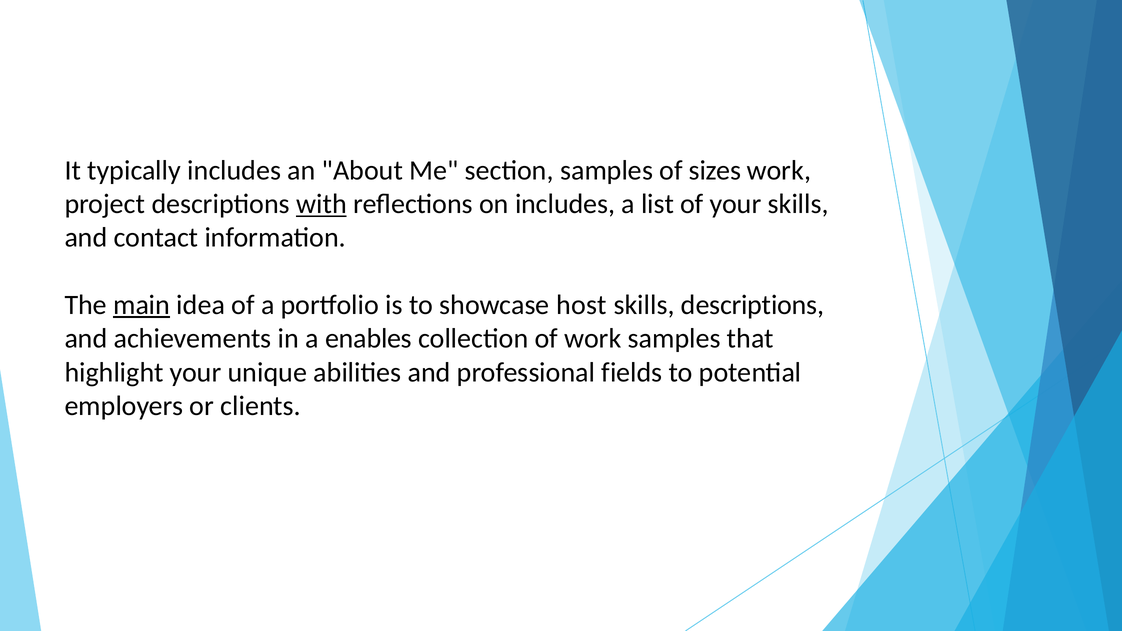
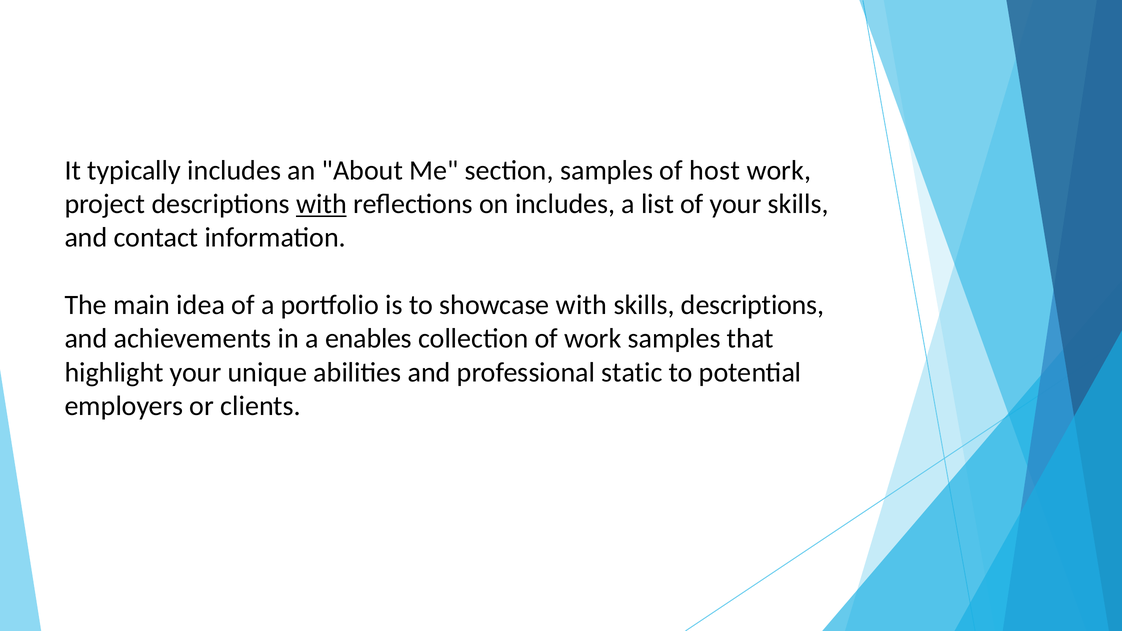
sizes: sizes -> host
main underline: present -> none
showcase host: host -> with
fields: fields -> static
